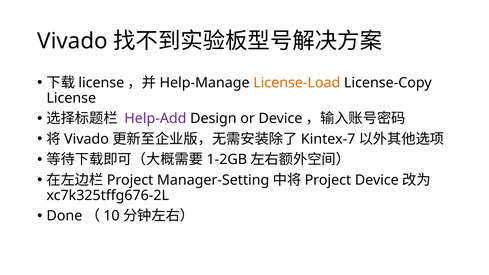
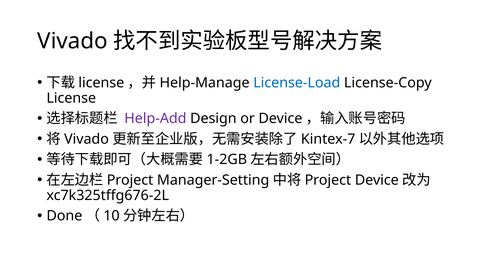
License-Load colour: orange -> blue
